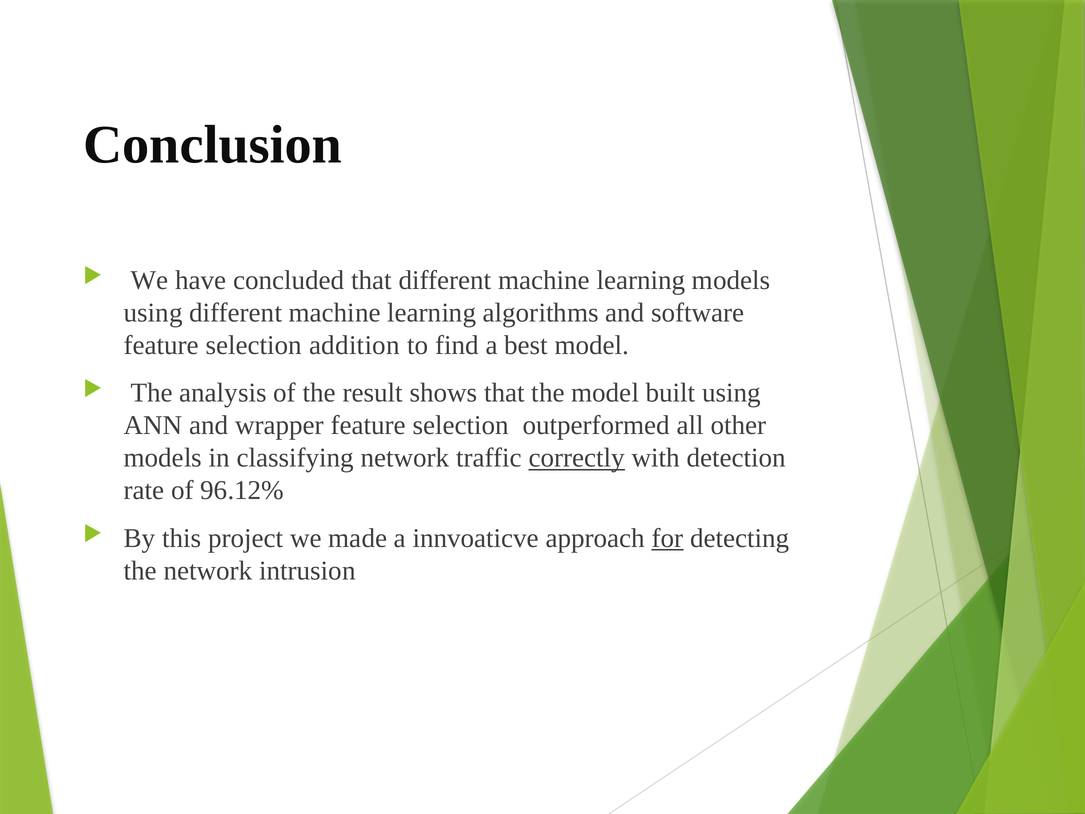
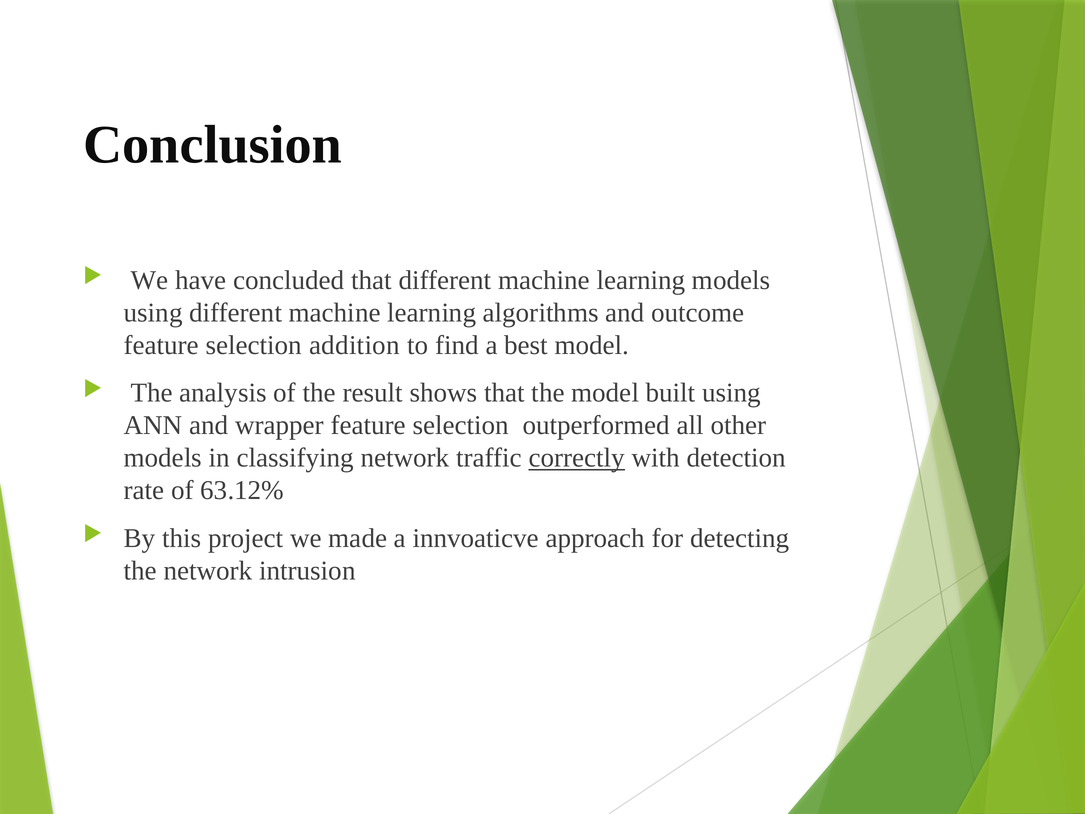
software: software -> outcome
96.12%: 96.12% -> 63.12%
for underline: present -> none
